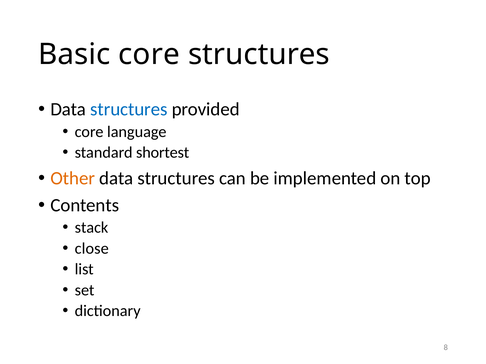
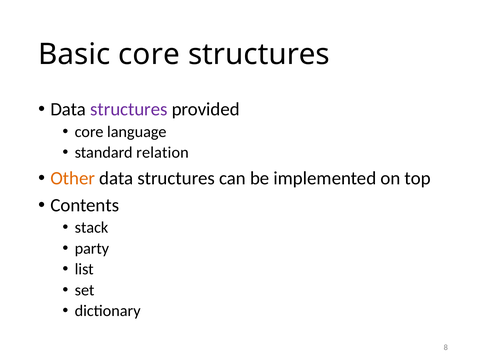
structures at (129, 110) colour: blue -> purple
shortest: shortest -> relation
close: close -> party
